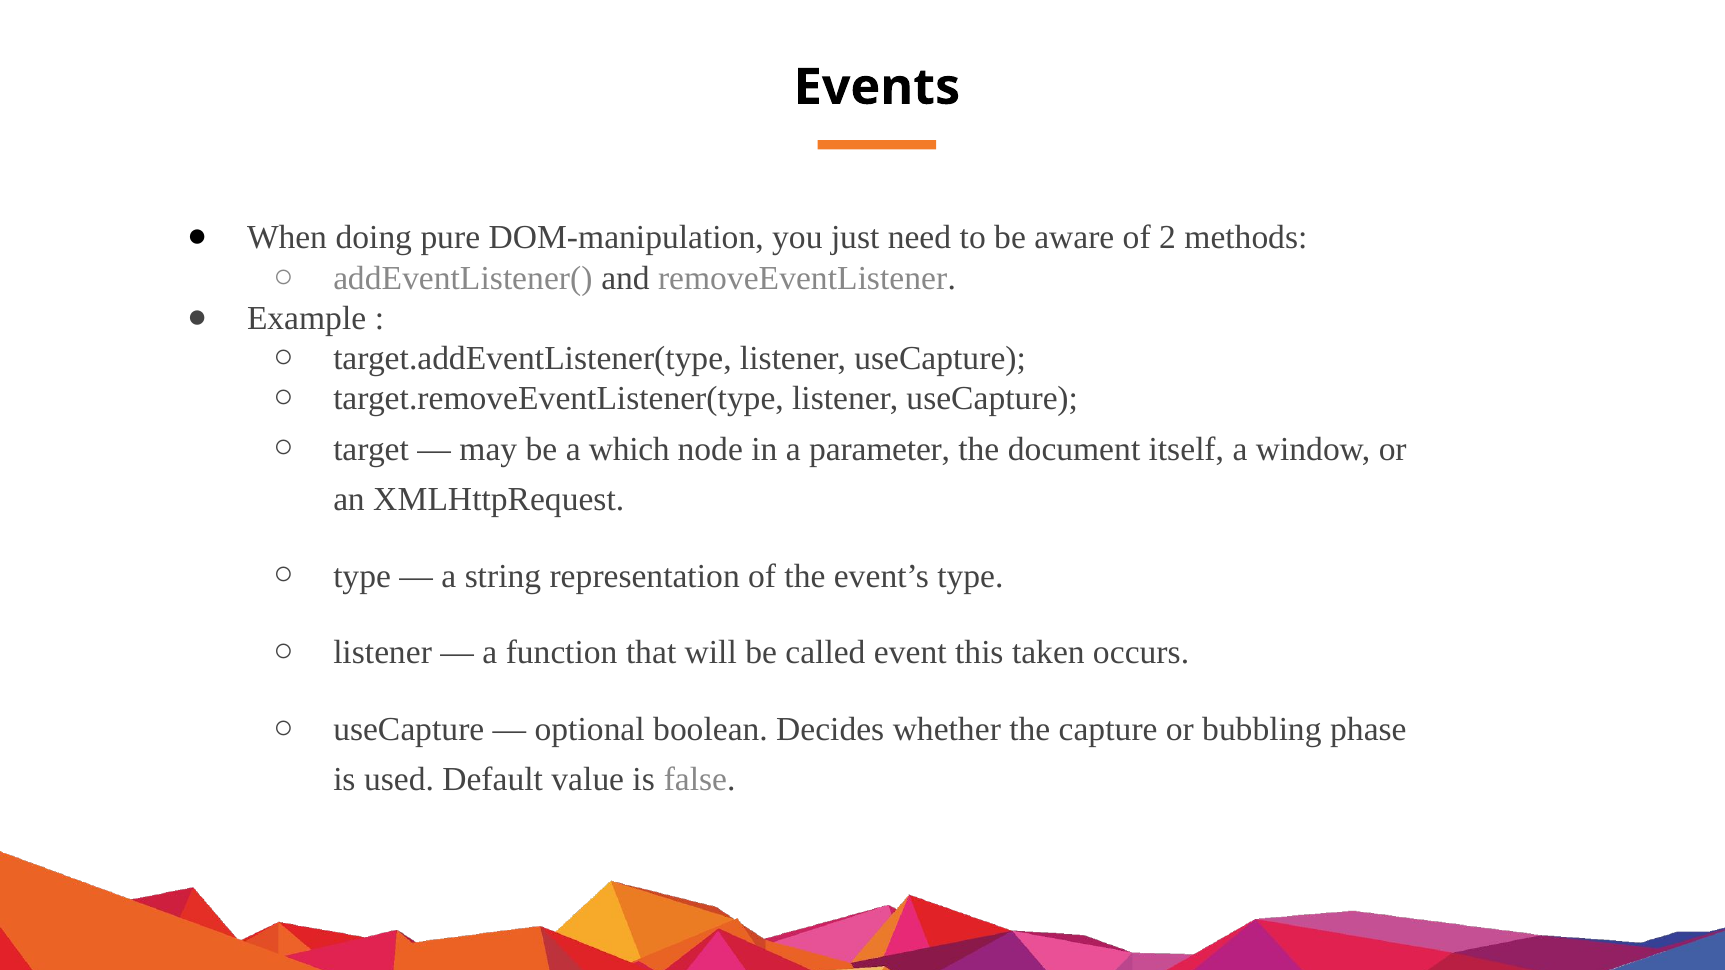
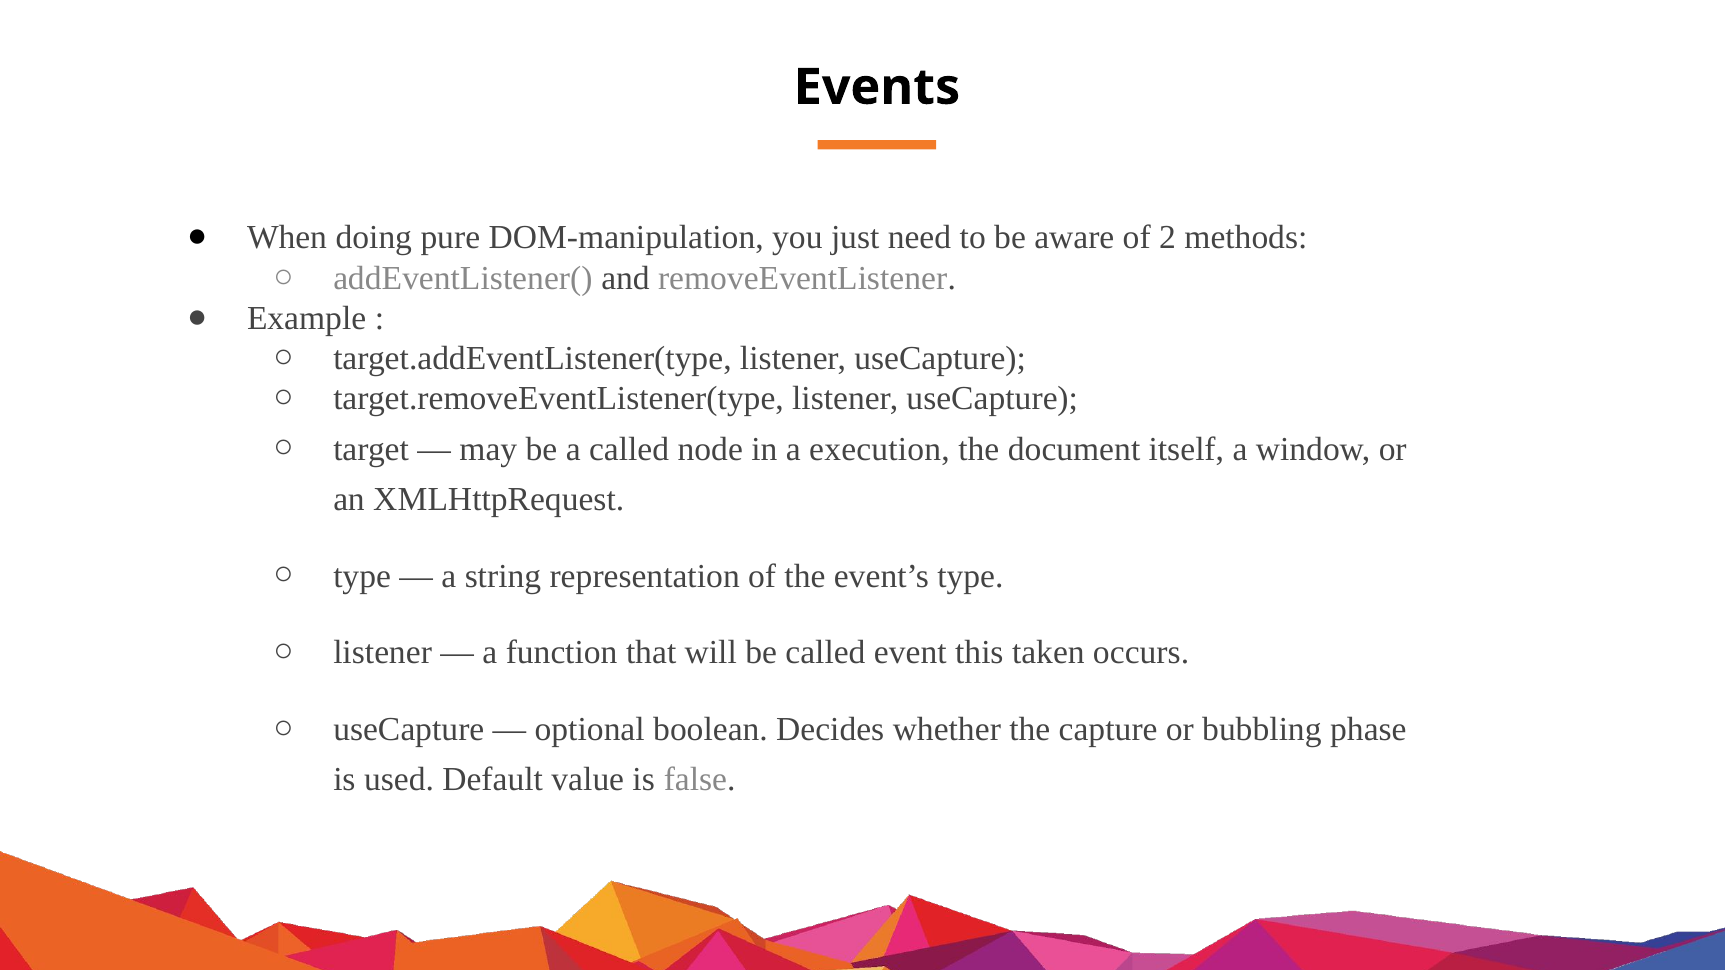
a which: which -> called
parameter: parameter -> execution
